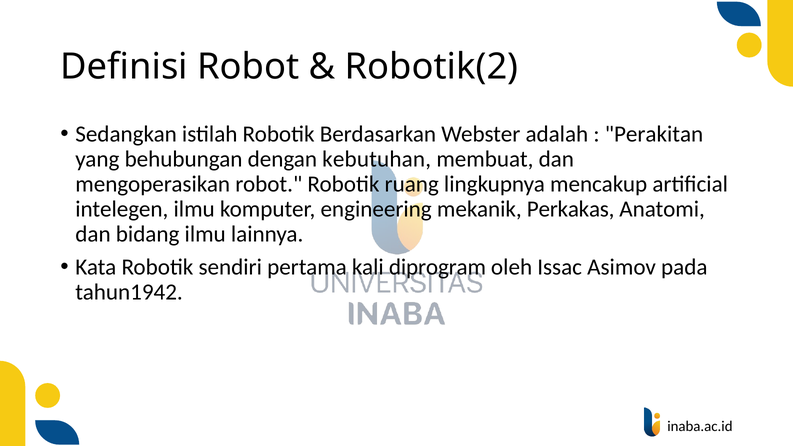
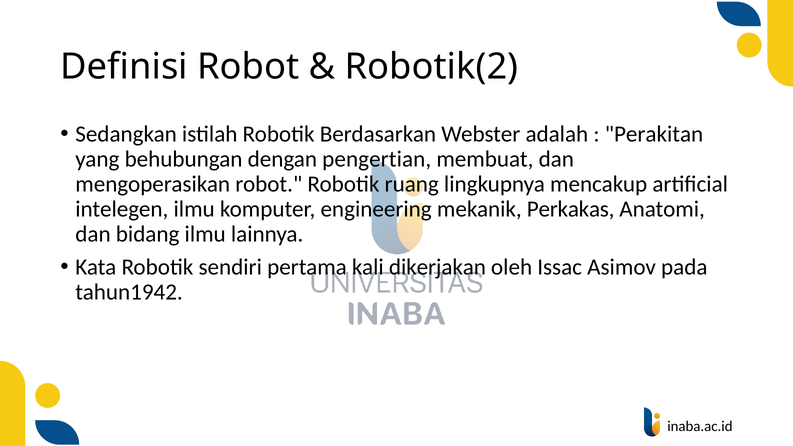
kebutuhan: kebutuhan -> pengertian
diprogram: diprogram -> dikerjakan
